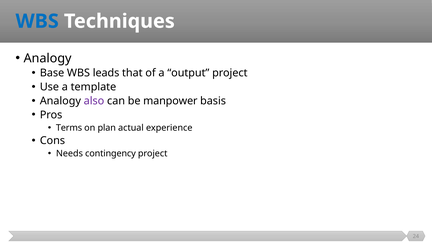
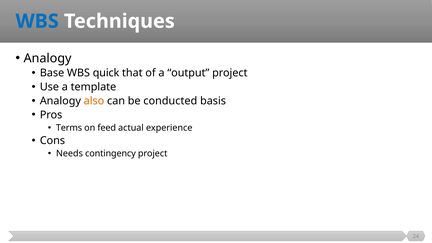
leads: leads -> quick
also colour: purple -> orange
manpower: manpower -> conducted
plan: plan -> feed
